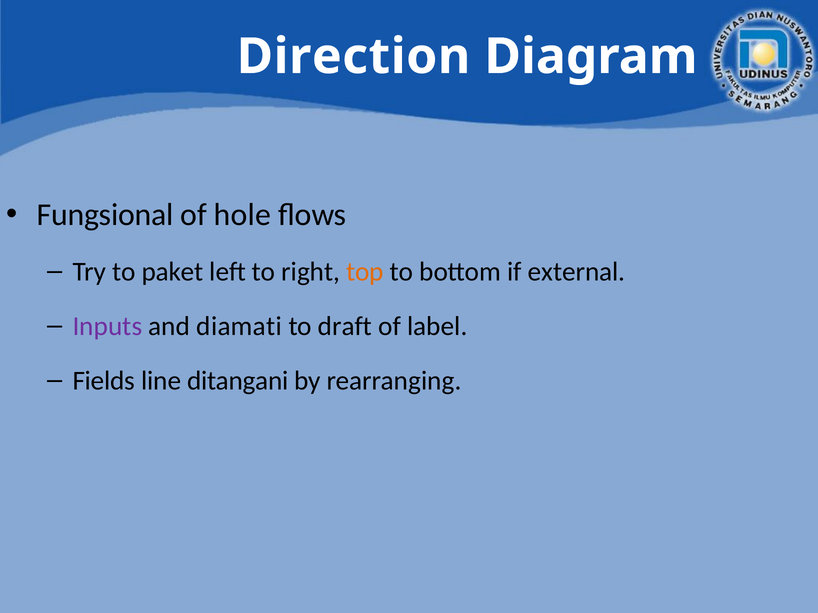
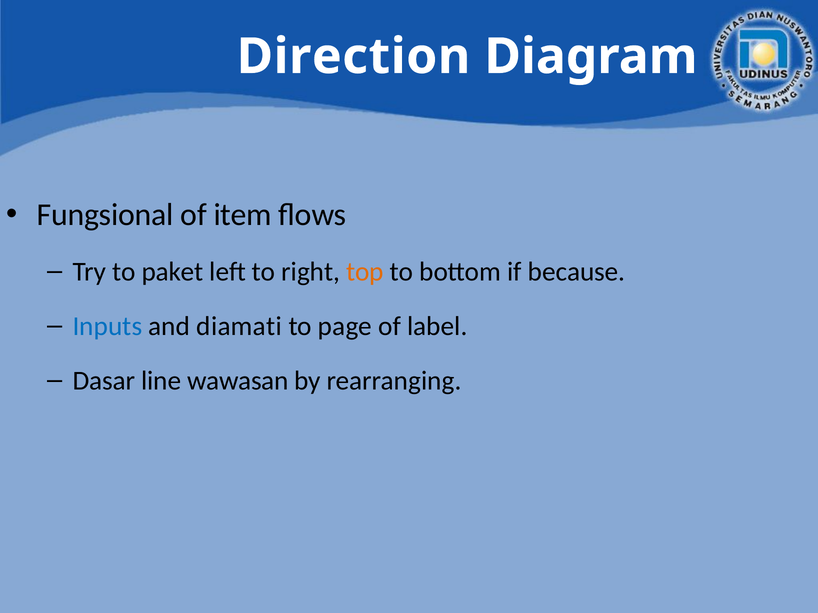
hole: hole -> item
external: external -> because
Inputs colour: purple -> blue
draft: draft -> page
Fields: Fields -> Dasar
ditangani: ditangani -> wawasan
